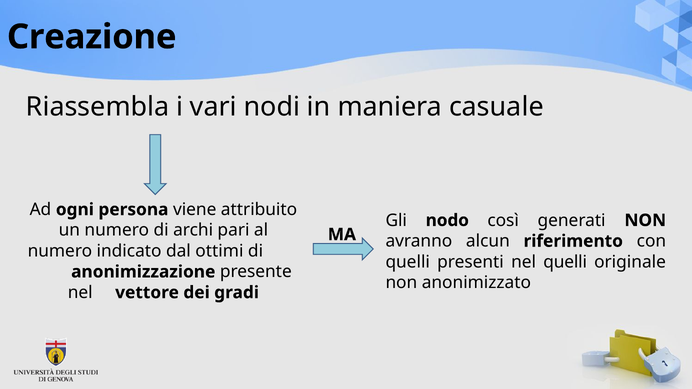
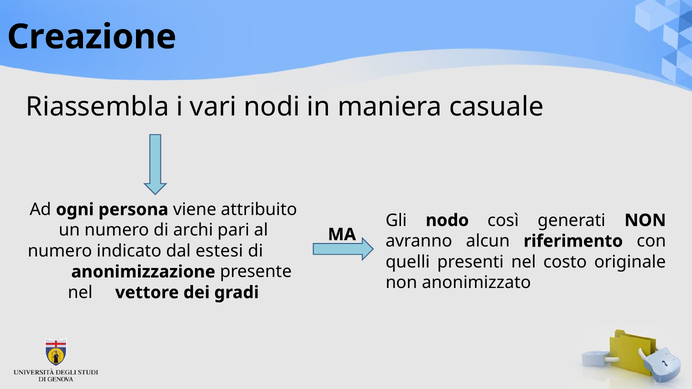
ottimi: ottimi -> estesi
nel quelli: quelli -> costo
